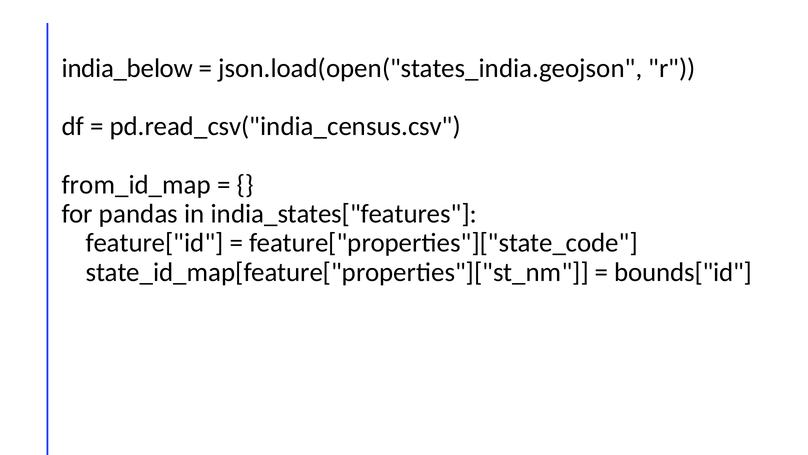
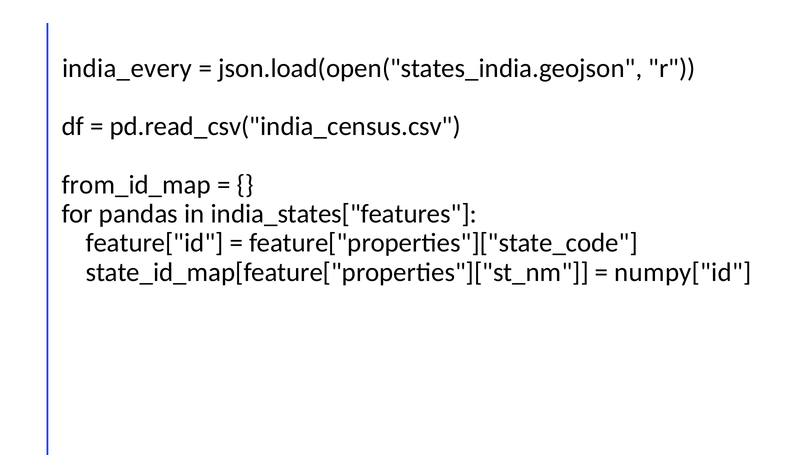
india_below: india_below -> india_every
bounds["id: bounds["id -> numpy["id
